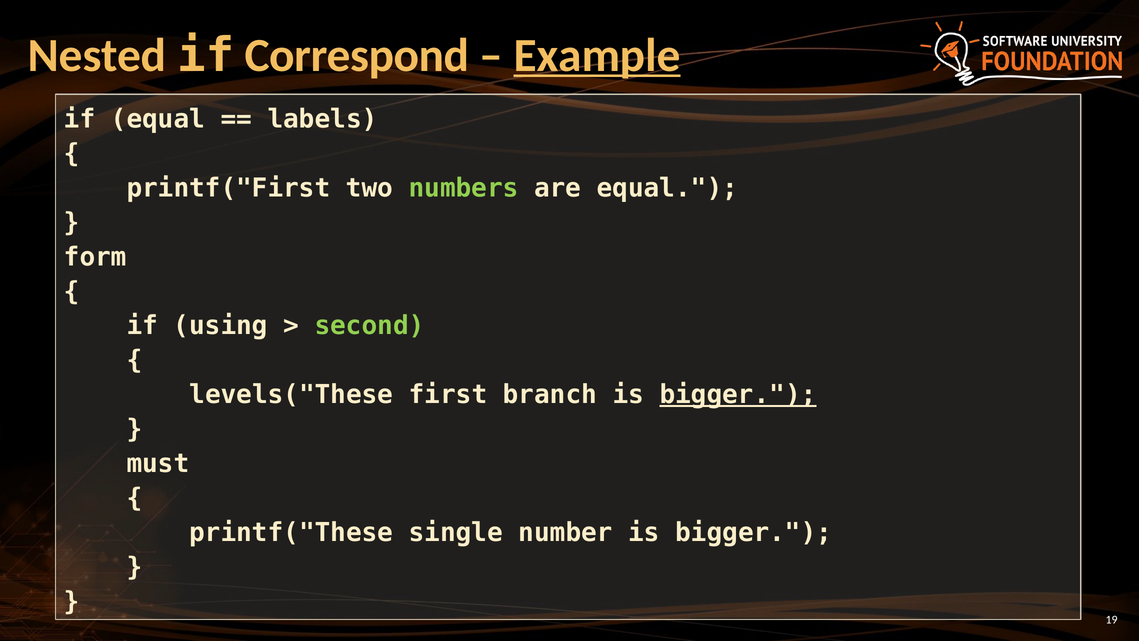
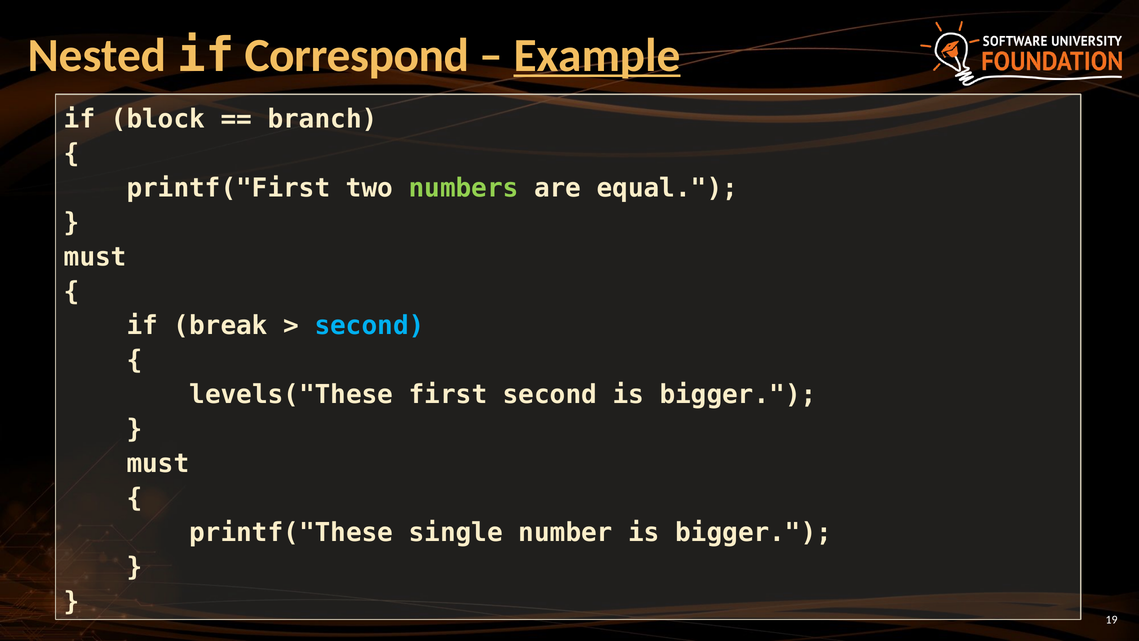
if equal: equal -> block
labels: labels -> branch
form at (95, 257): form -> must
using: using -> break
second at (370, 326) colour: light green -> light blue
first branch: branch -> second
bigger at (738, 395) underline: present -> none
